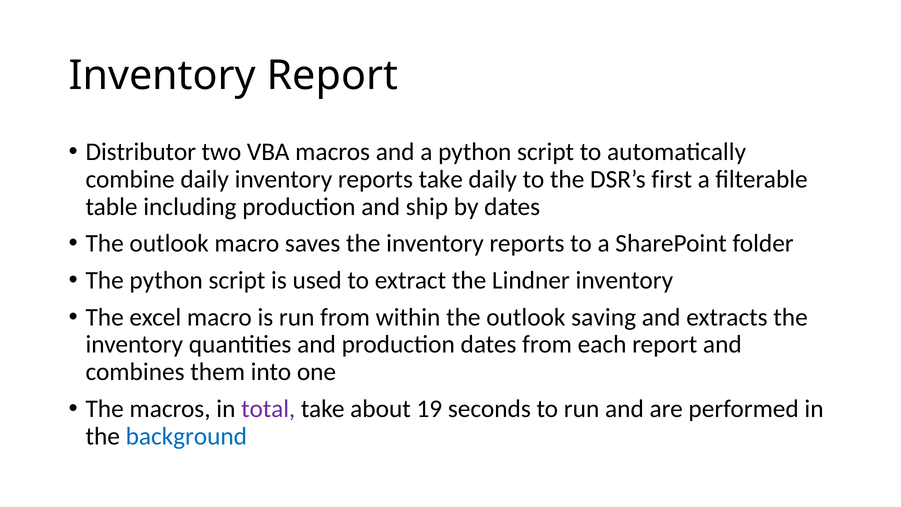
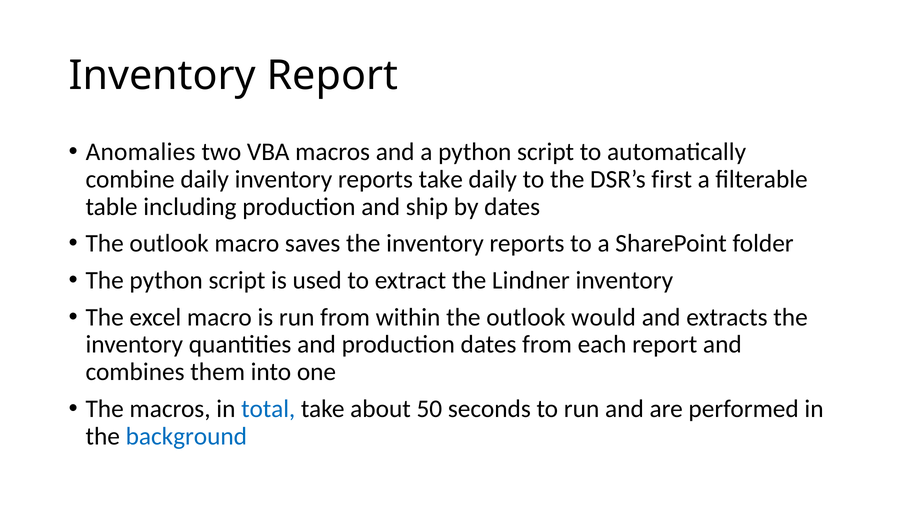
Distributor: Distributor -> Anomalies
saving: saving -> would
total colour: purple -> blue
19: 19 -> 50
